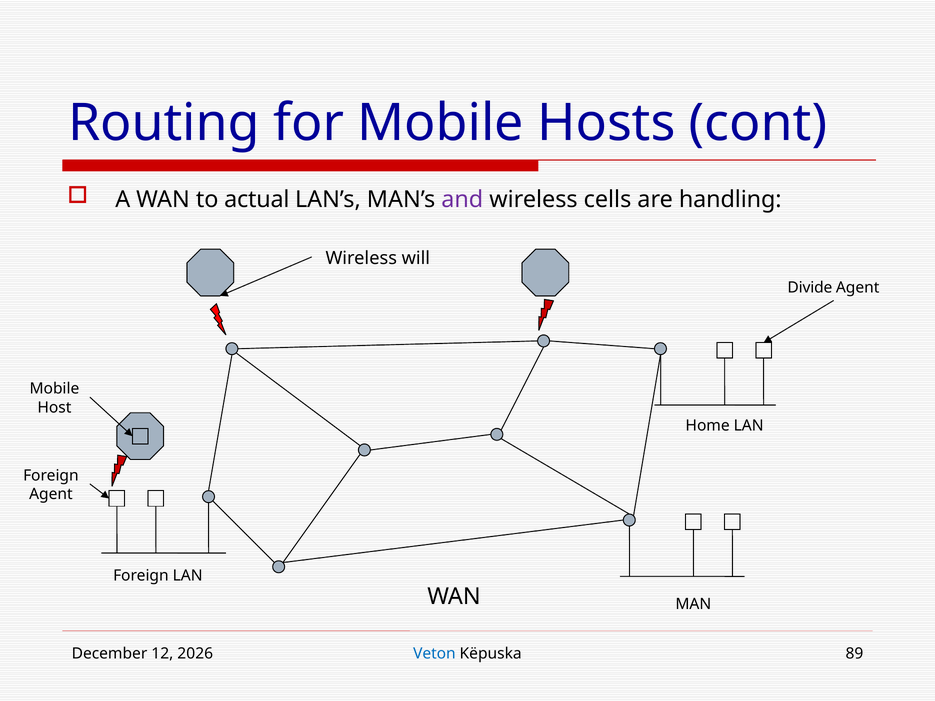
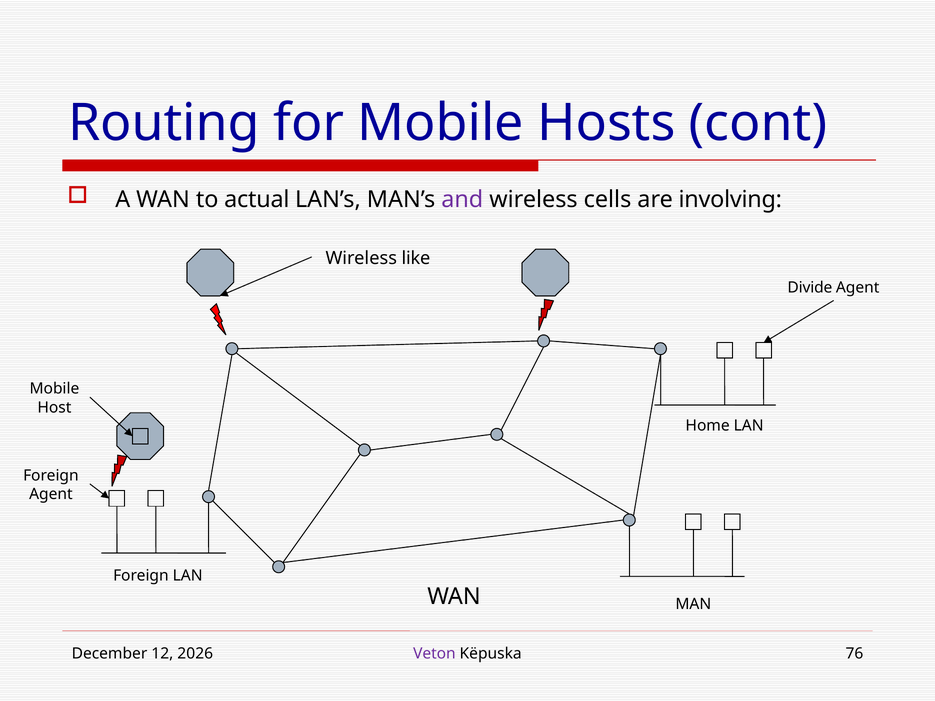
handling: handling -> involving
will: will -> like
Veton colour: blue -> purple
89: 89 -> 76
